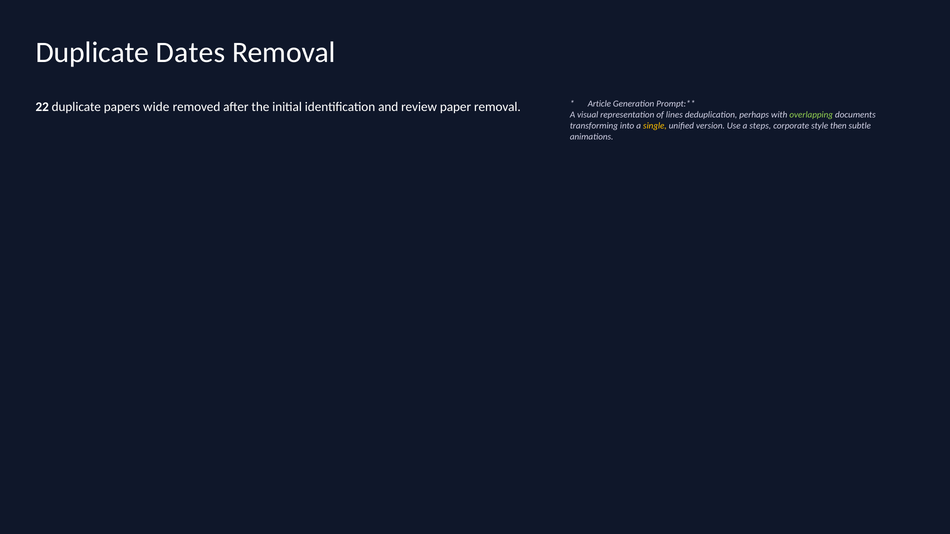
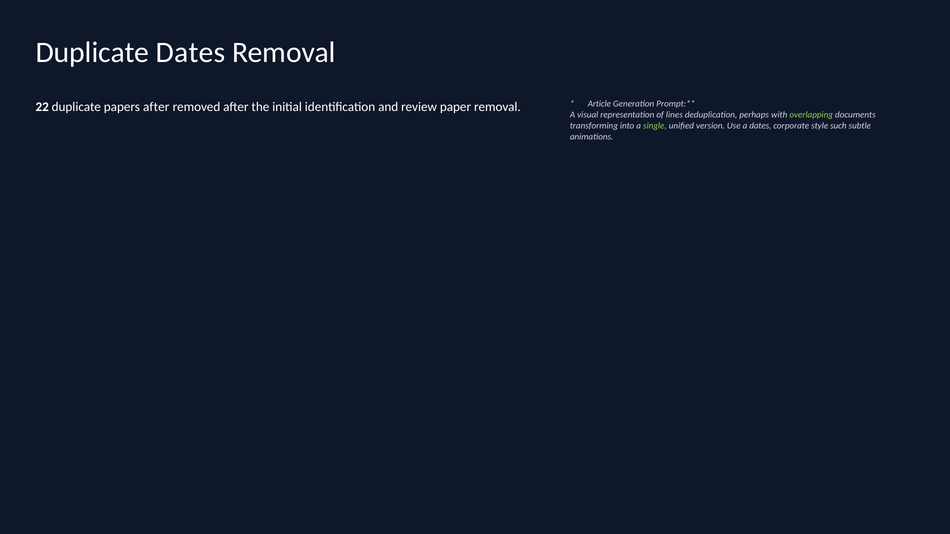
papers wide: wide -> after
single colour: yellow -> light green
a steps: steps -> dates
then: then -> such
